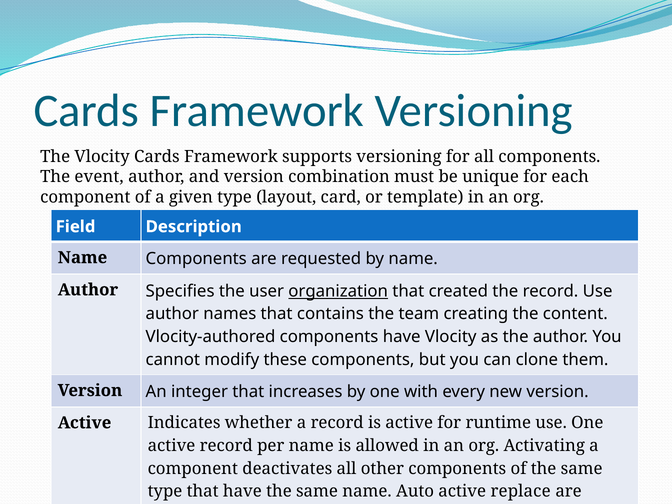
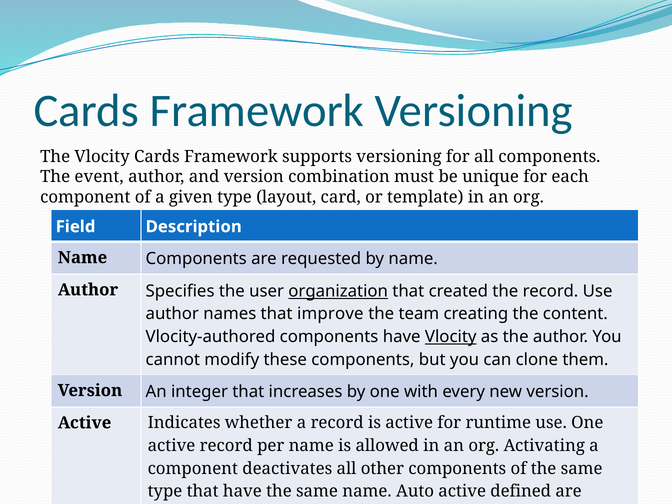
contains: contains -> improve
Vlocity at (451, 337) underline: none -> present
replace: replace -> defined
